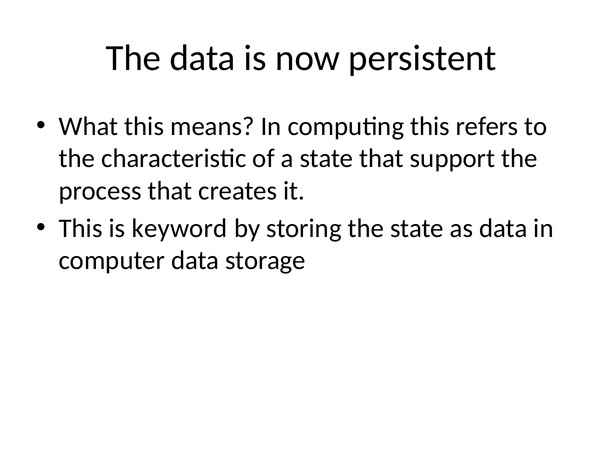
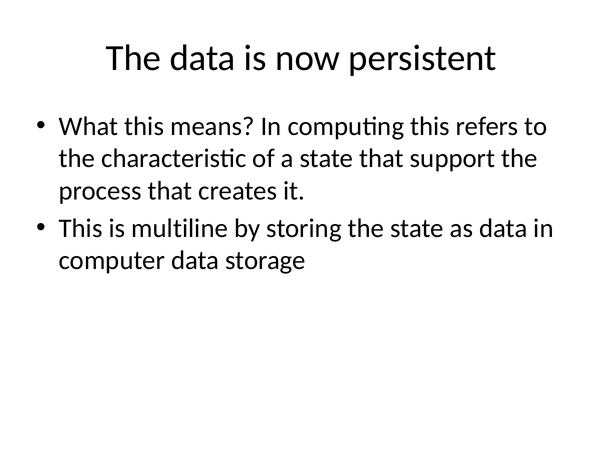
keyword: keyword -> multiline
